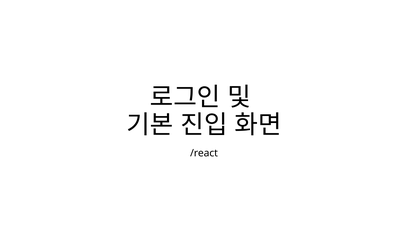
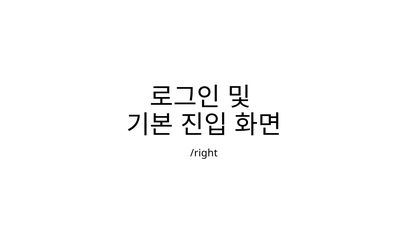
/react: /react -> /right
